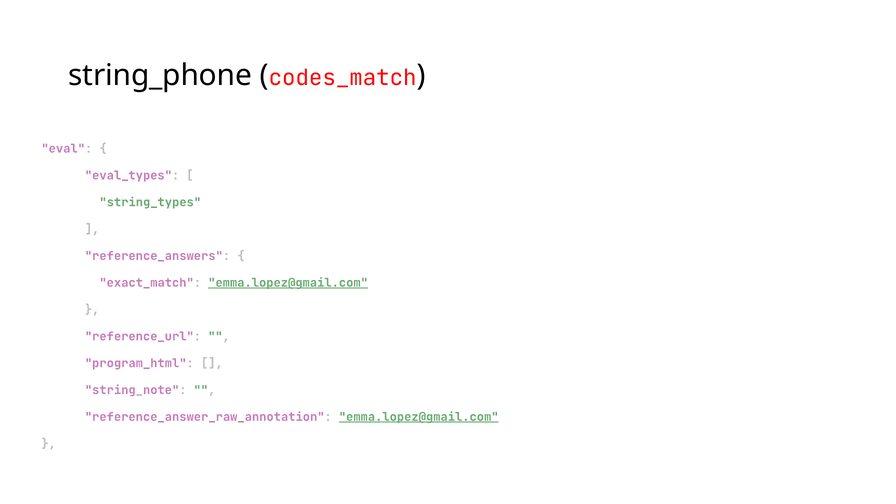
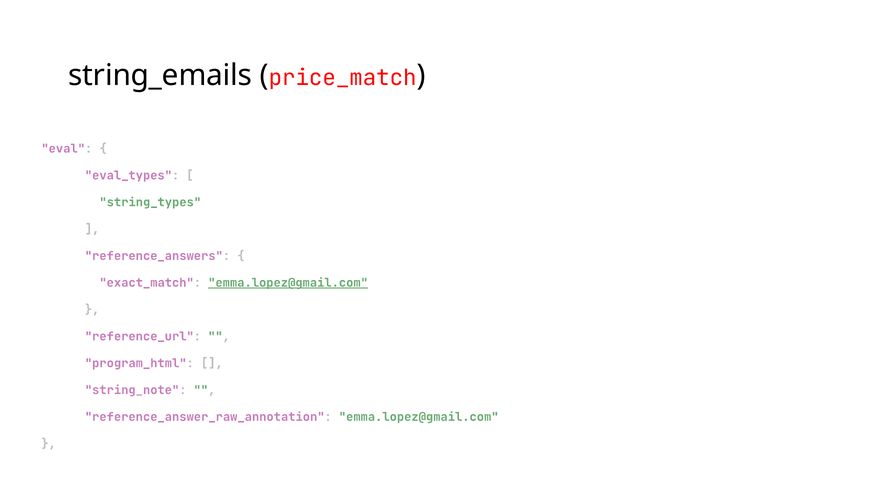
string_phone: string_phone -> string_emails
codes_match: codes_match -> price_match
emma.lopez@gmail.com at (419, 417) underline: present -> none
